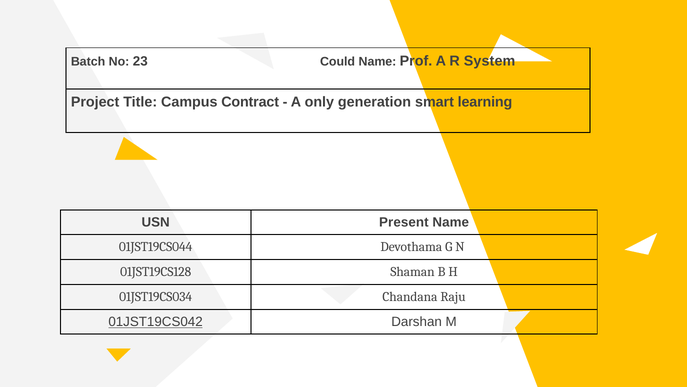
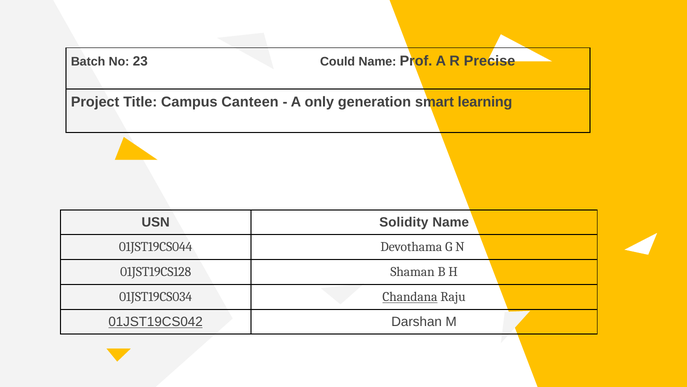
System: System -> Precise
Contract: Contract -> Canteen
Present: Present -> Solidity
Chandana underline: none -> present
